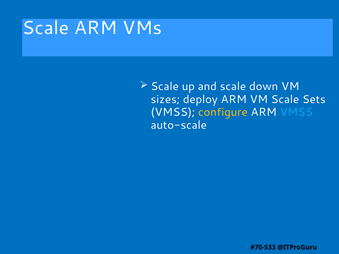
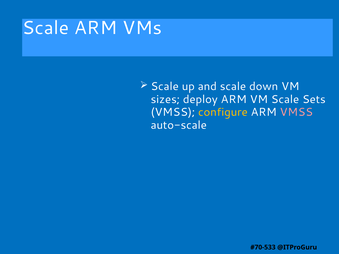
VMSS at (296, 112) colour: light blue -> pink
